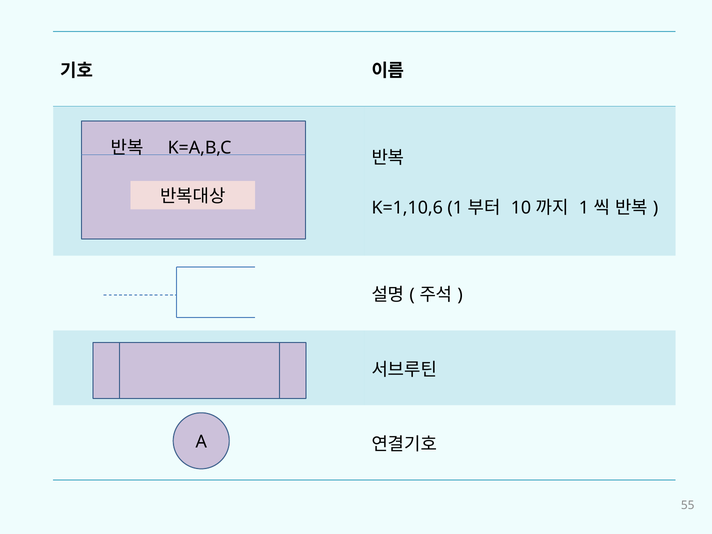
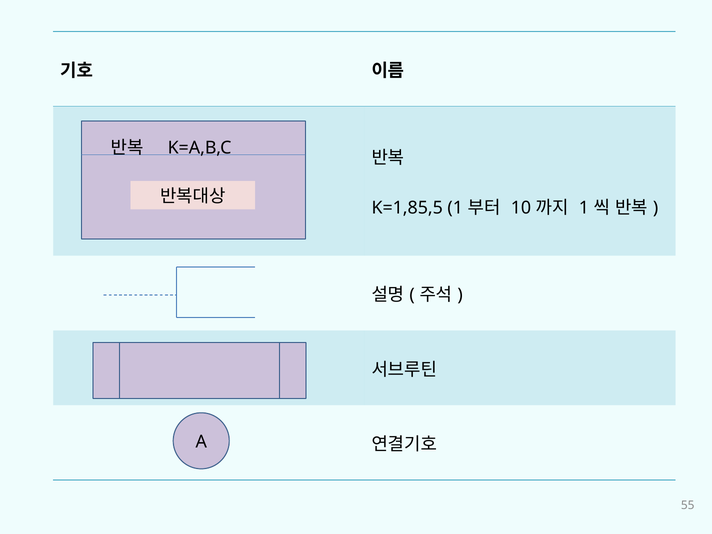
K=1,10,6: K=1,10,6 -> K=1,85,5
